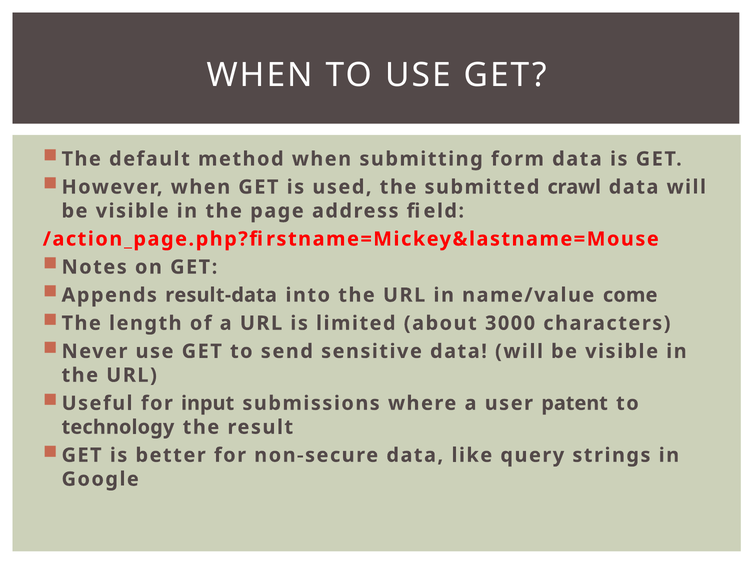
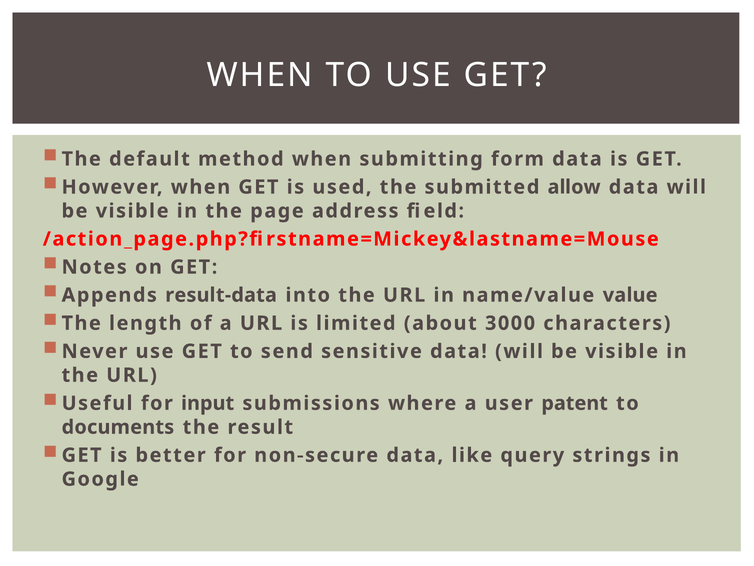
crawl: crawl -> allow
come: come -> value
technology: technology -> documents
